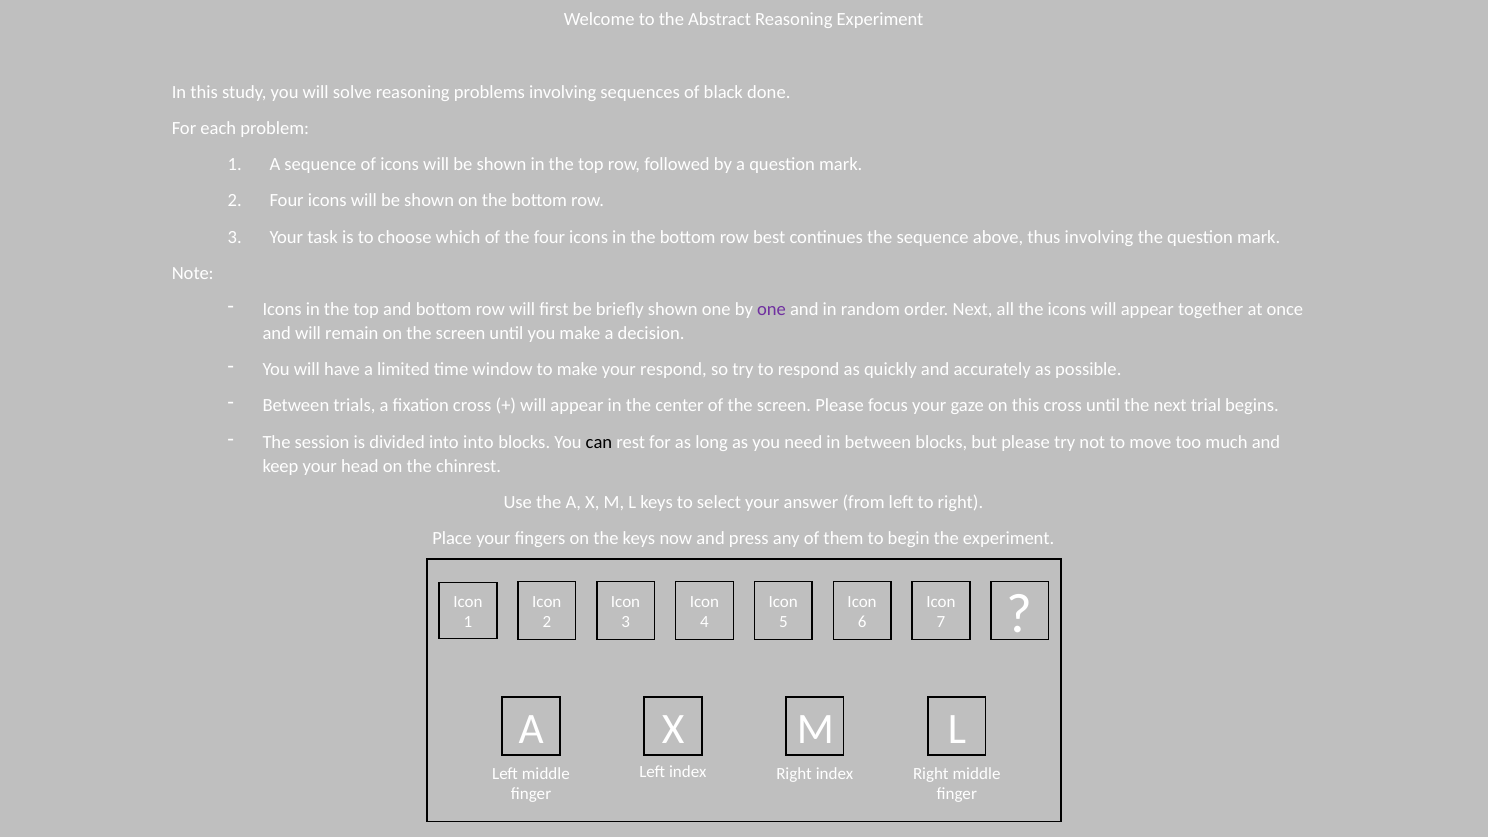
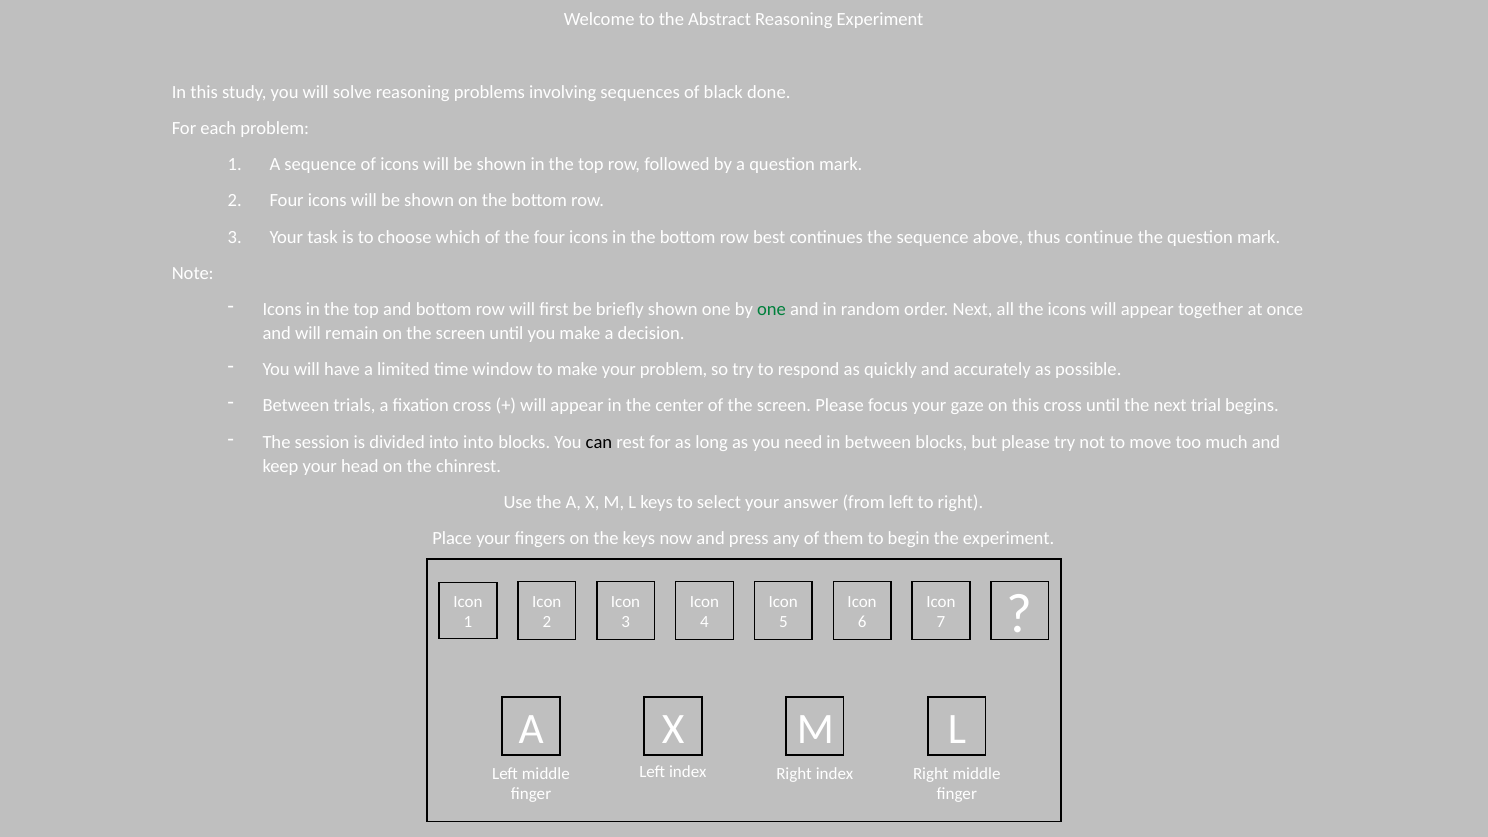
thus involving: involving -> continue
one at (771, 309) colour: purple -> green
your respond: respond -> problem
